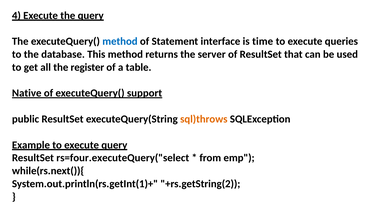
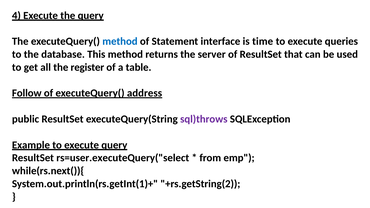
Native: Native -> Follow
support: support -> address
sql)throws colour: orange -> purple
rs=four.executeQuery("select: rs=four.executeQuery("select -> rs=user.executeQuery("select
